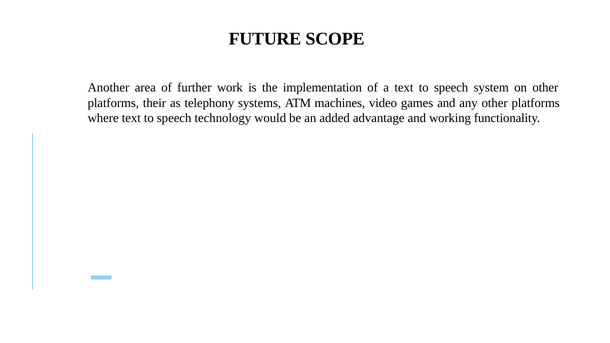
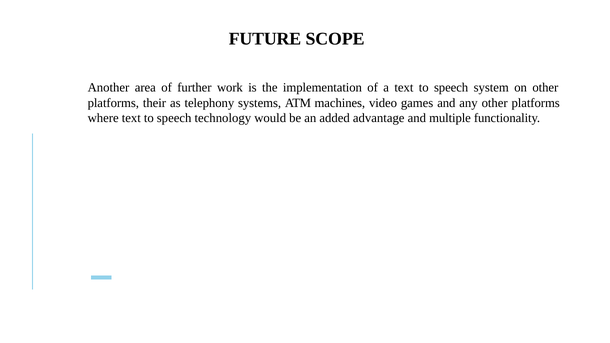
working: working -> multiple
